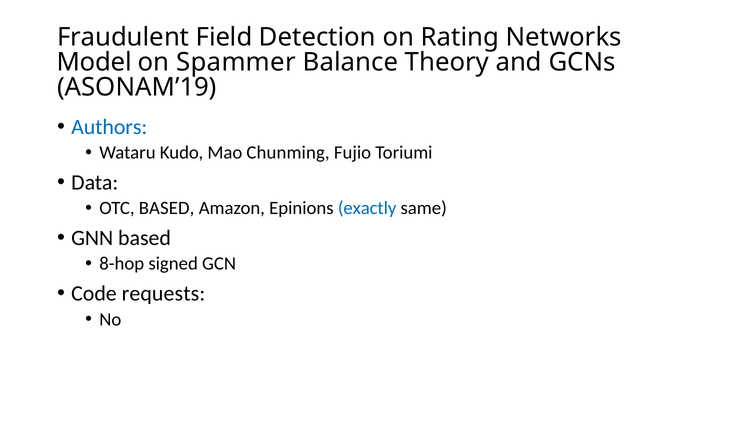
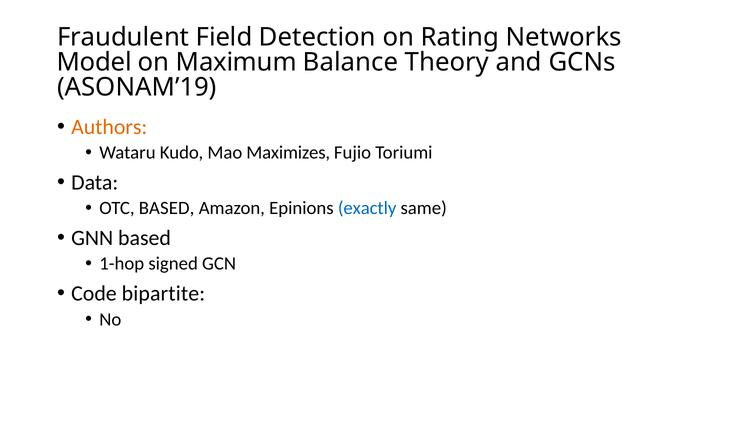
Spammer: Spammer -> Maximum
Authors colour: blue -> orange
Chunming: Chunming -> Maximizes
8-hop: 8-hop -> 1-hop
requests: requests -> bipartite
